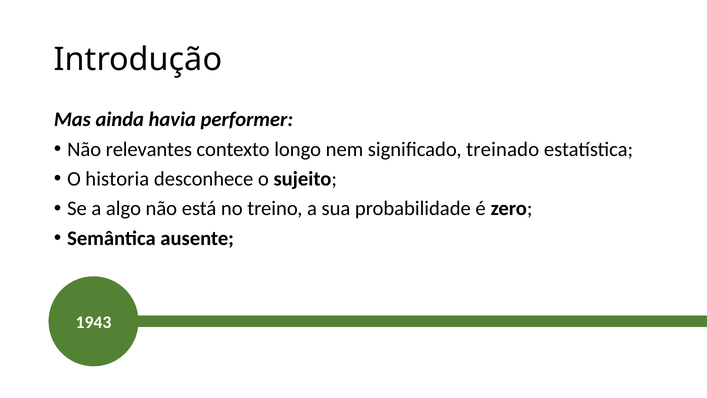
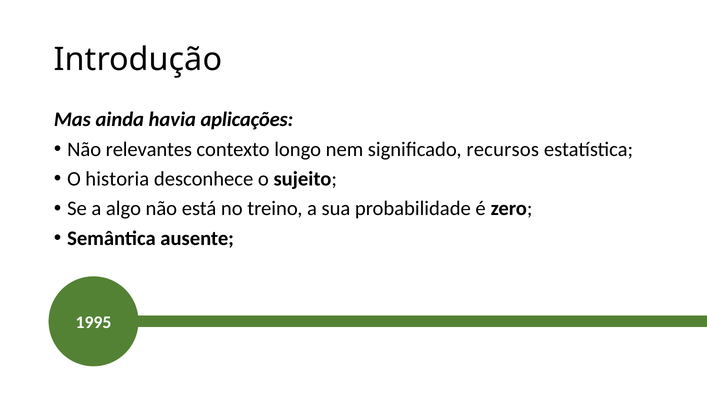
performer: performer -> aplicações
treinado: treinado -> recursos
1943: 1943 -> 1995
